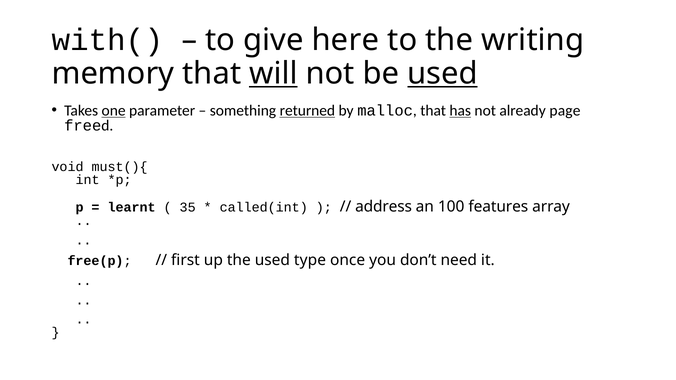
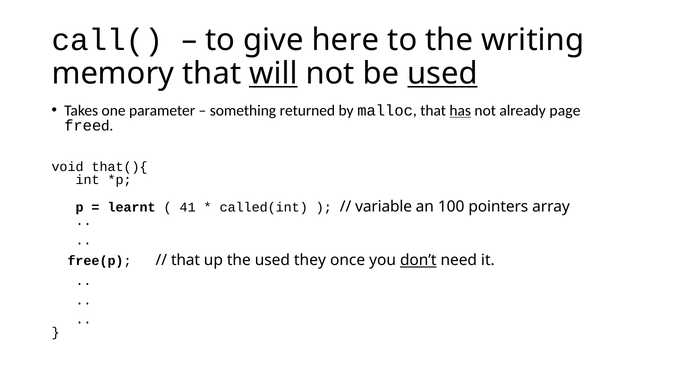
with(: with( -> call(
one underline: present -> none
returned underline: present -> none
must(){: must(){ -> that(){
35: 35 -> 41
address: address -> variable
features: features -> pointers
first at (185, 261): first -> that
type: type -> they
don’t underline: none -> present
